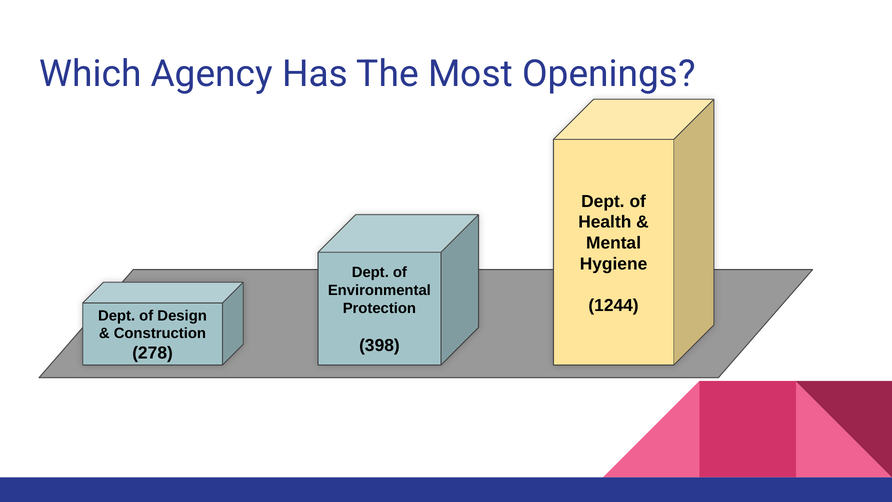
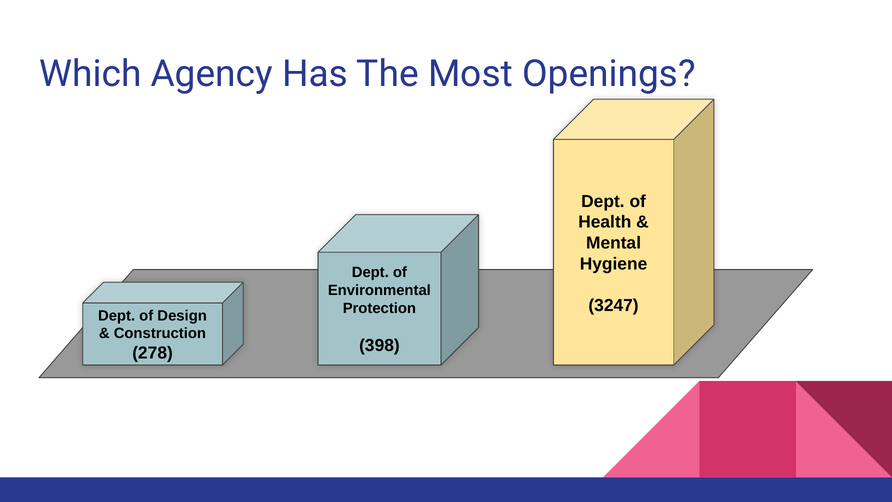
1244: 1244 -> 3247
